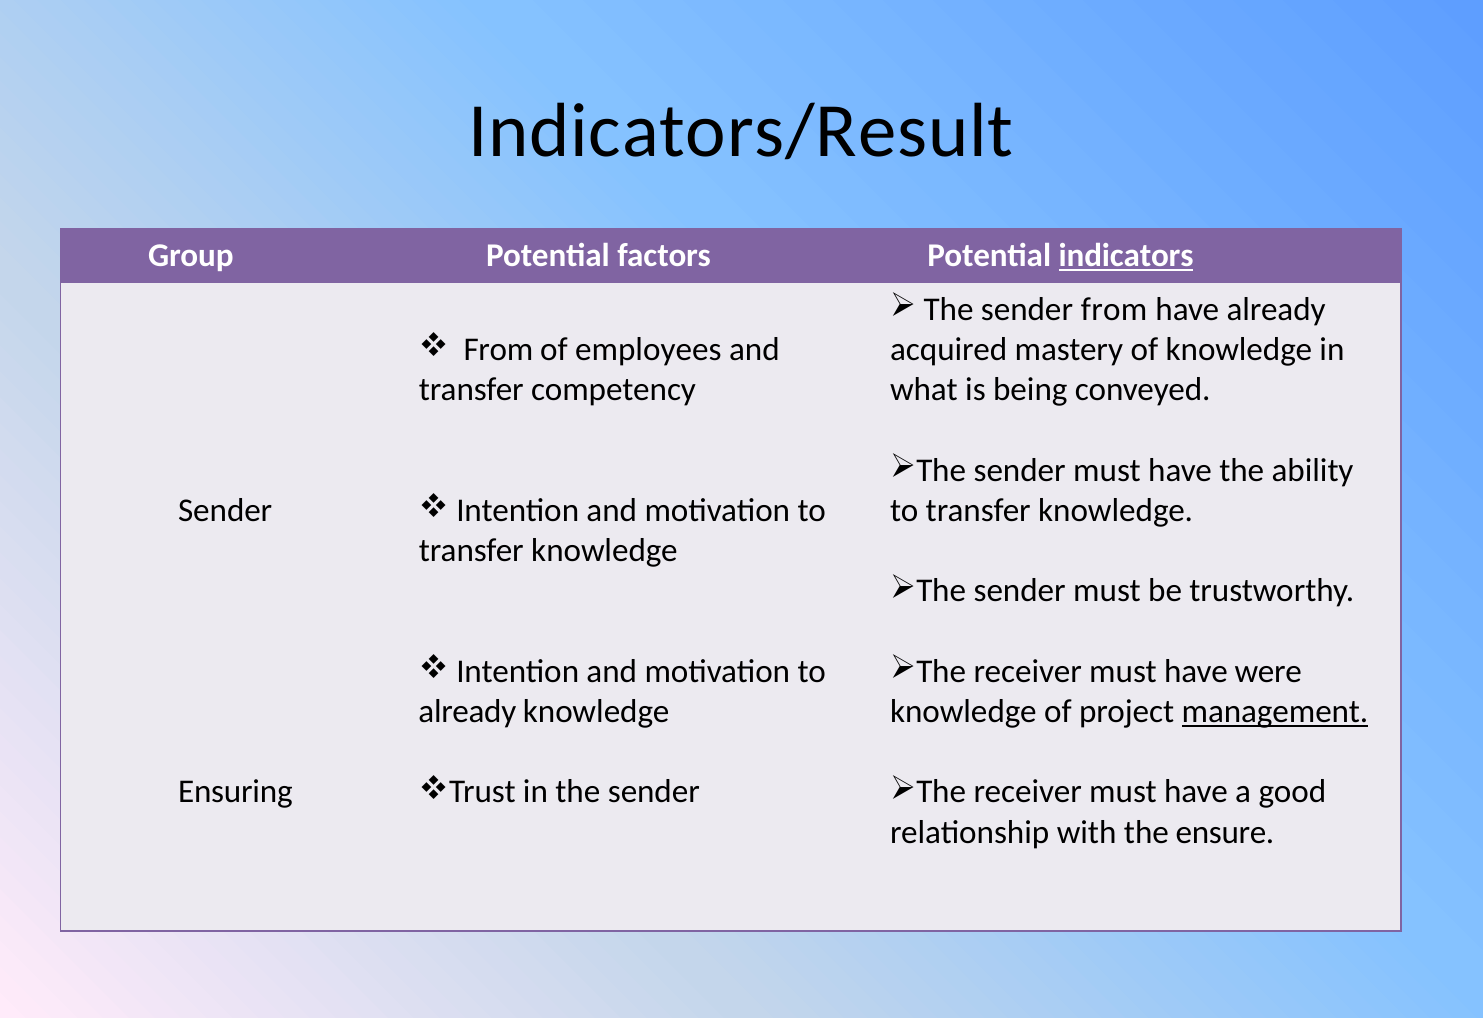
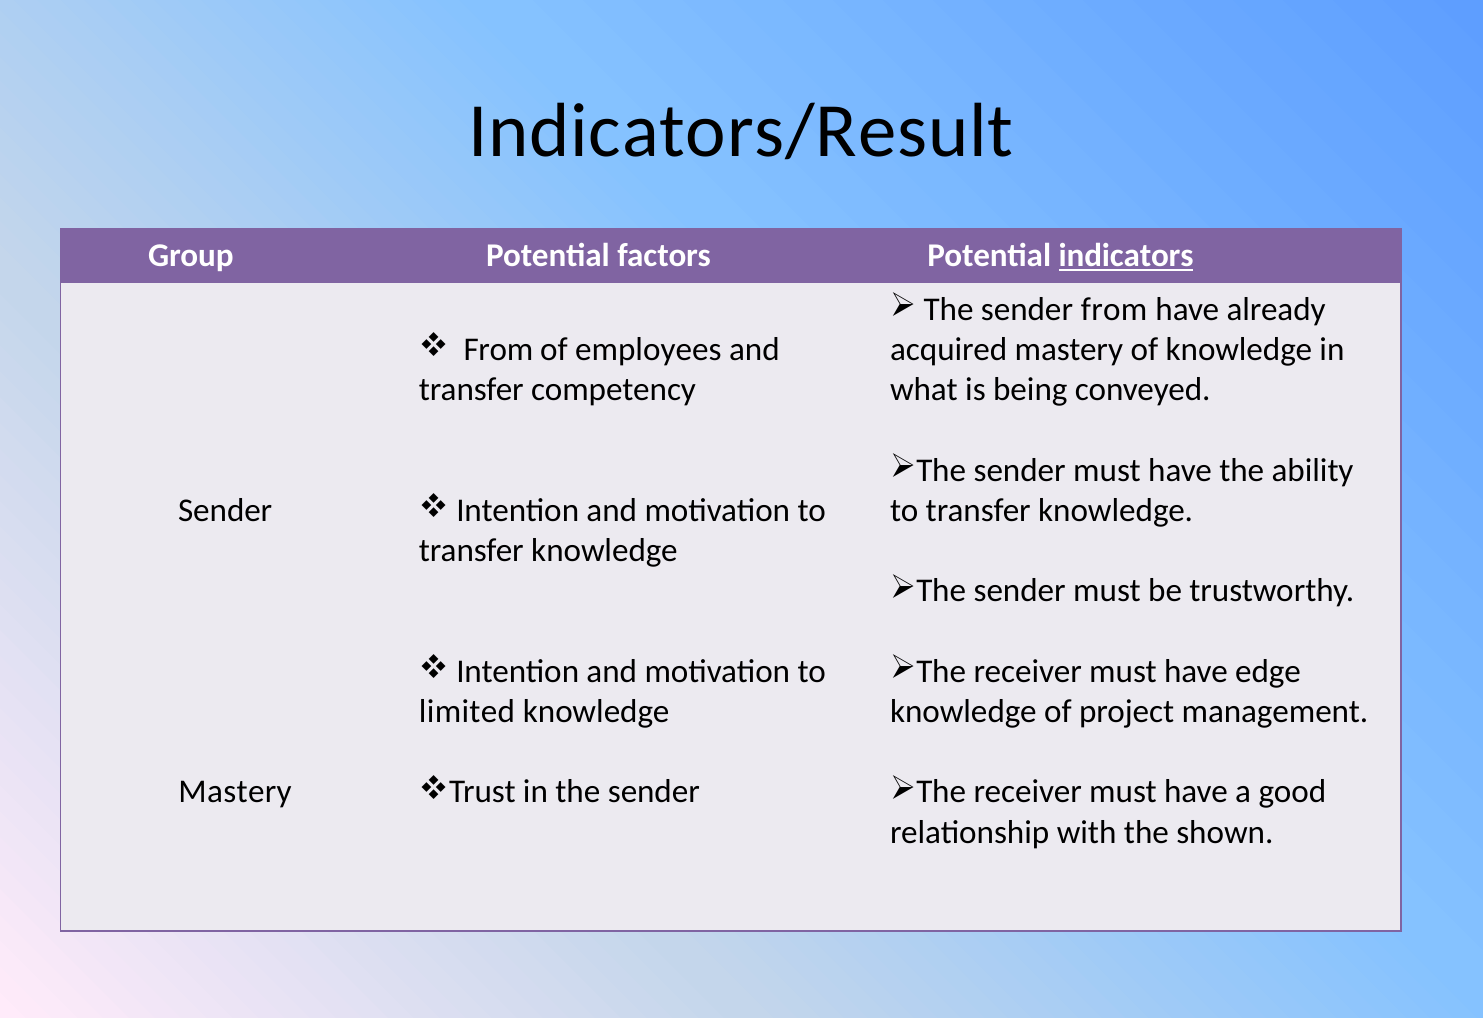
were: were -> edge
already at (467, 711): already -> limited
management underline: present -> none
Ensuring at (235, 792): Ensuring -> Mastery
ensure: ensure -> shown
